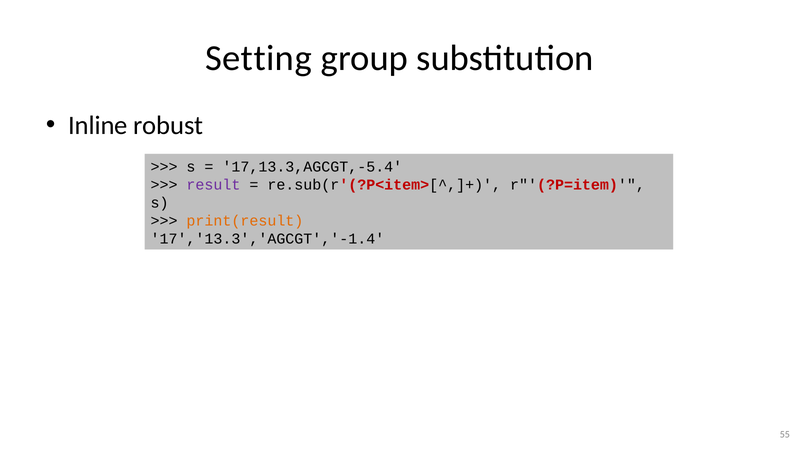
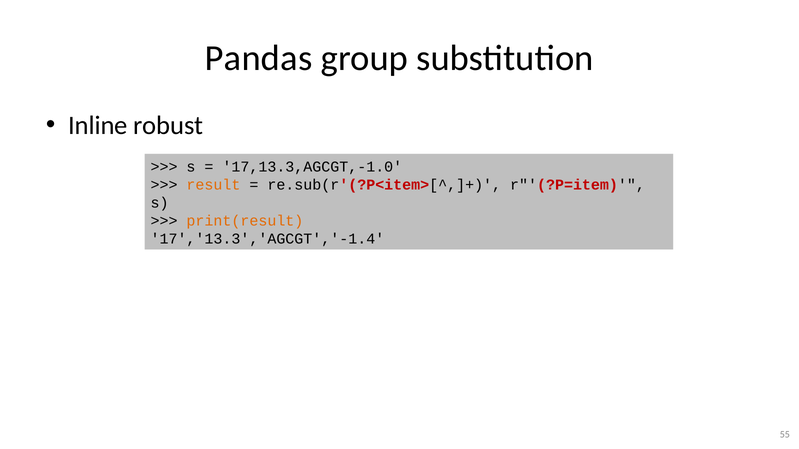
Setting: Setting -> Pandas
17,13.3,AGCGT,-5.4: 17,13.3,AGCGT,-5.4 -> 17,13.3,AGCGT,-1.0
result colour: purple -> orange
